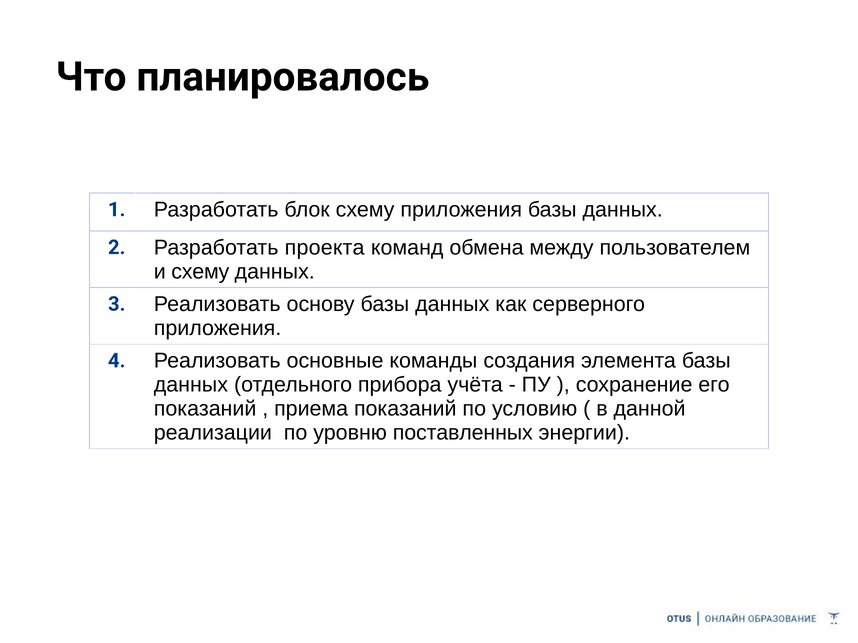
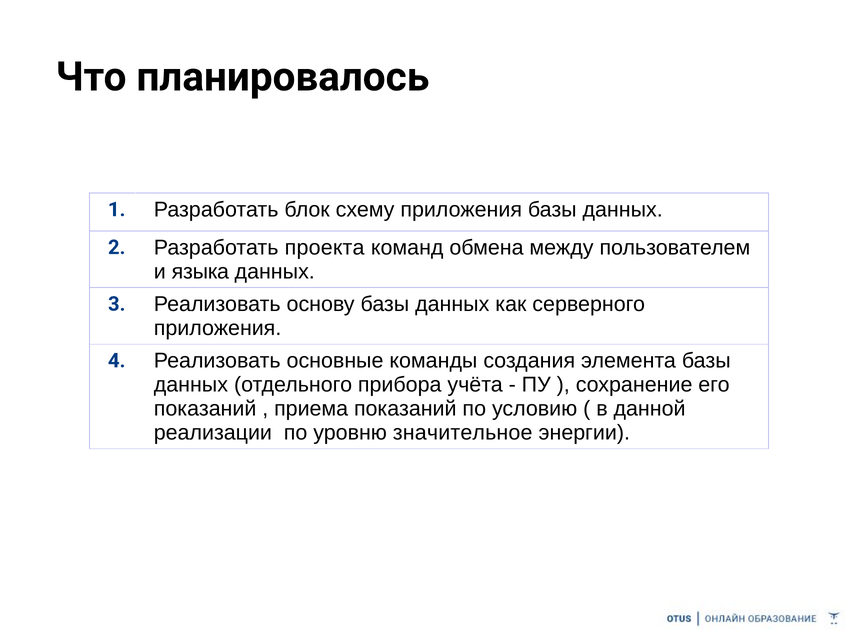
и схему: схему -> языка
поставленных: поставленных -> значительное
